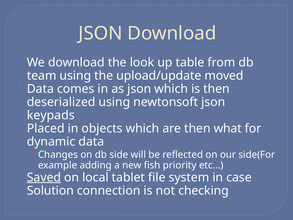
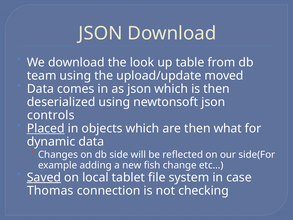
keypads: keypads -> controls
Placed underline: none -> present
priority: priority -> change
Solution: Solution -> Thomas
